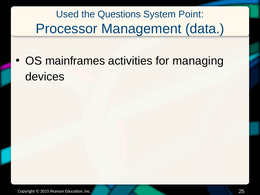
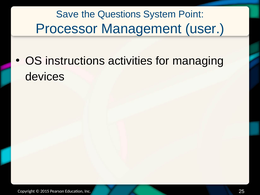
Used: Used -> Save
data: data -> user
mainframes: mainframes -> instructions
